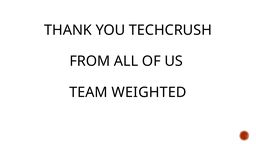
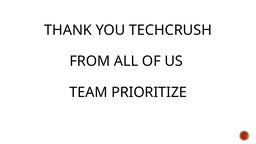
WEIGHTED: WEIGHTED -> PRIORITIZE
